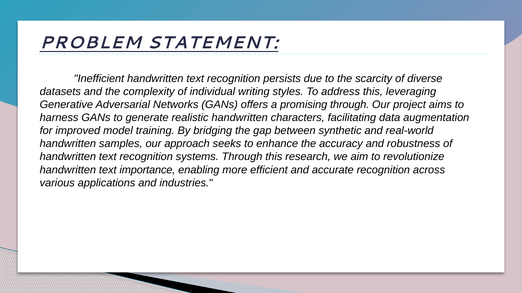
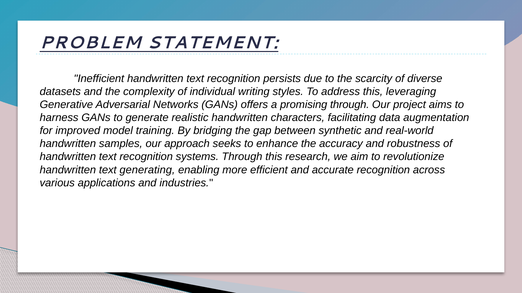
importance: importance -> generating
